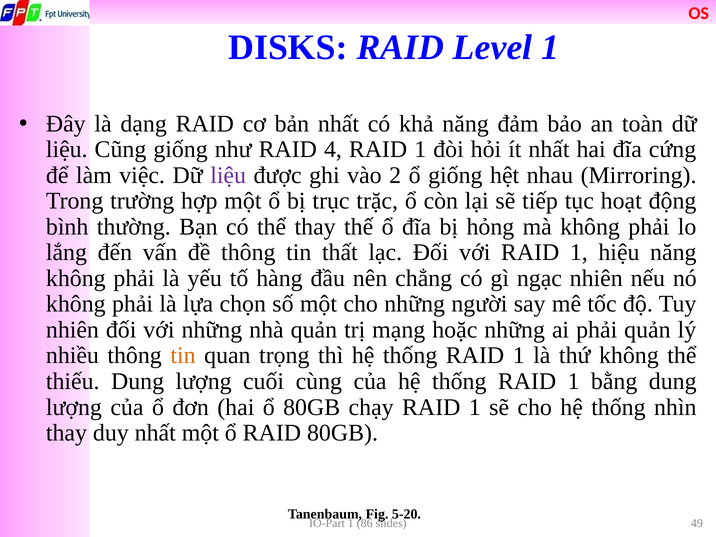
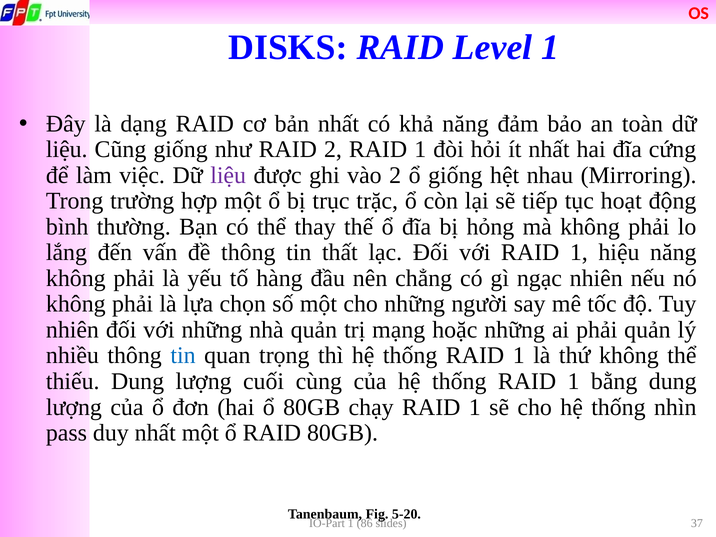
RAID 4: 4 -> 2
tin at (183, 356) colour: orange -> blue
thay at (66, 433): thay -> pass
49: 49 -> 37
